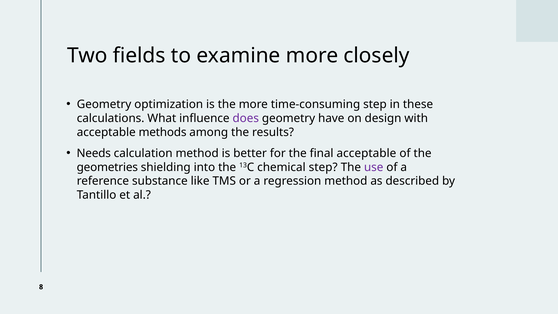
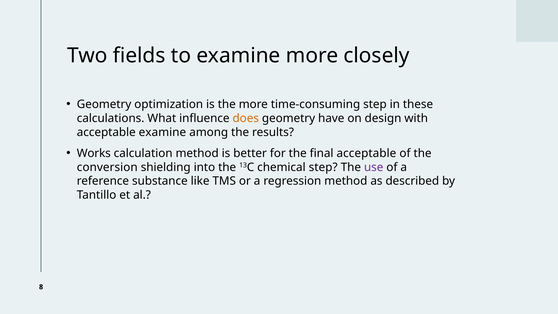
does colour: purple -> orange
acceptable methods: methods -> examine
Needs: Needs -> Works
geometries: geometries -> conversion
